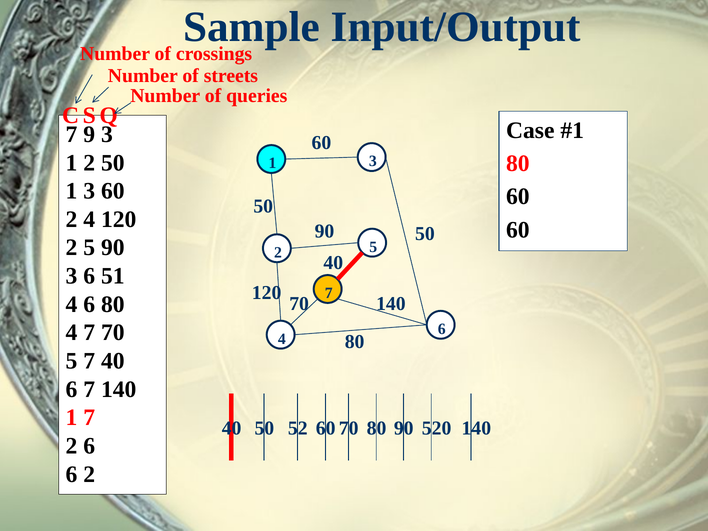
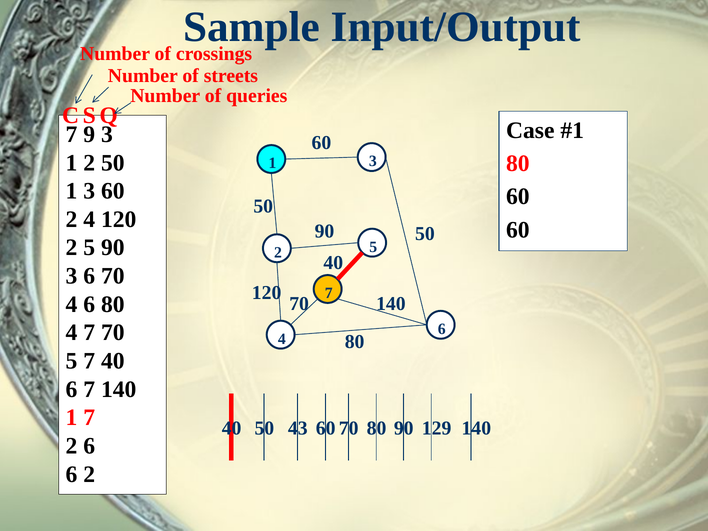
6 51: 51 -> 70
52: 52 -> 43
520: 520 -> 129
